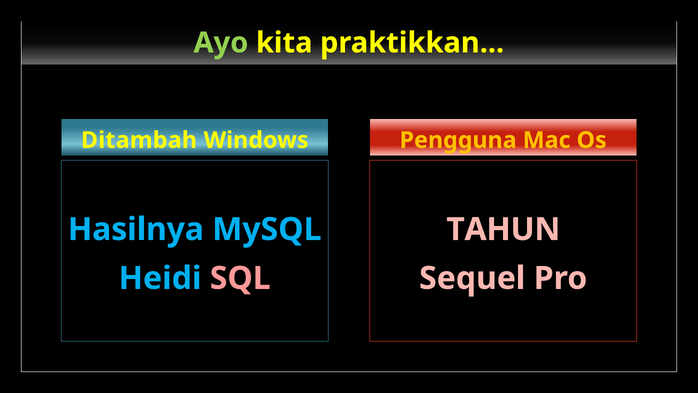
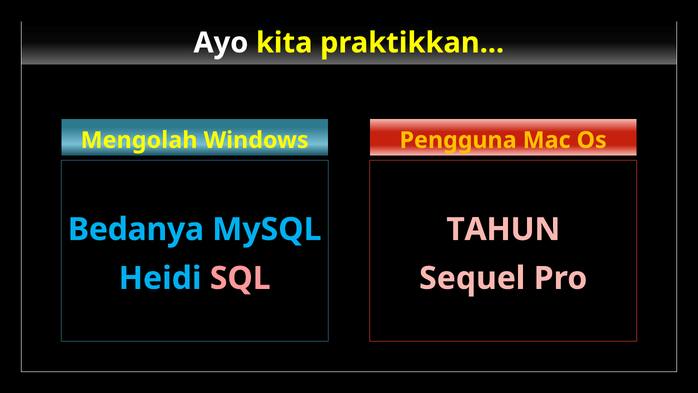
Ayo colour: light green -> white
Ditambah: Ditambah -> Mengolah
Hasilnya: Hasilnya -> Bedanya
